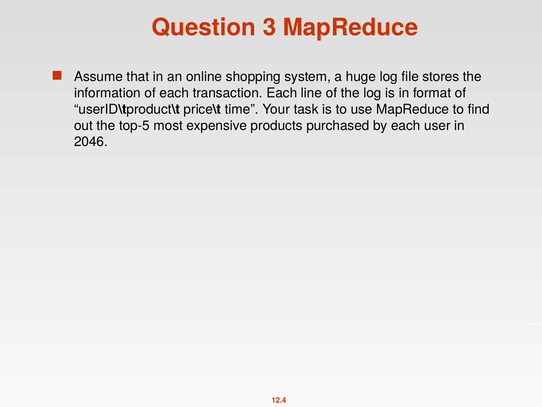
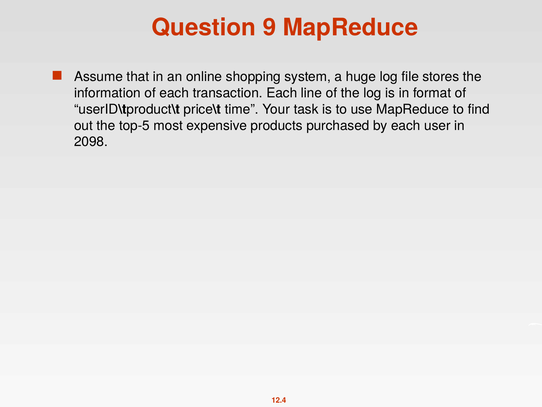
3: 3 -> 9
2046: 2046 -> 2098
